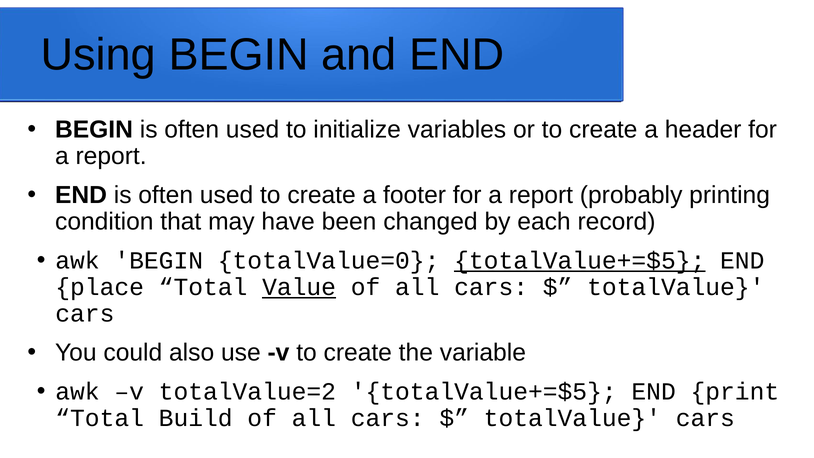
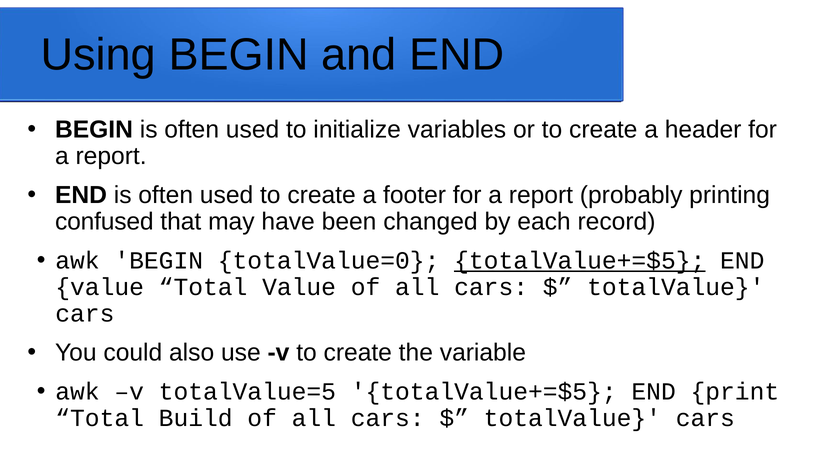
condition: condition -> confused
place at (100, 287): place -> value
Value at (299, 287) underline: present -> none
totalValue=2: totalValue=2 -> totalValue=5
